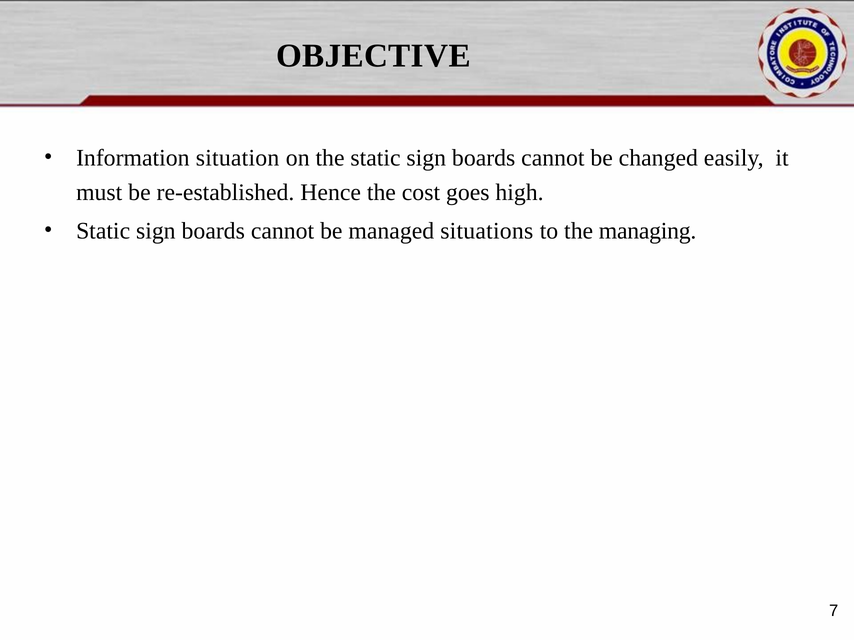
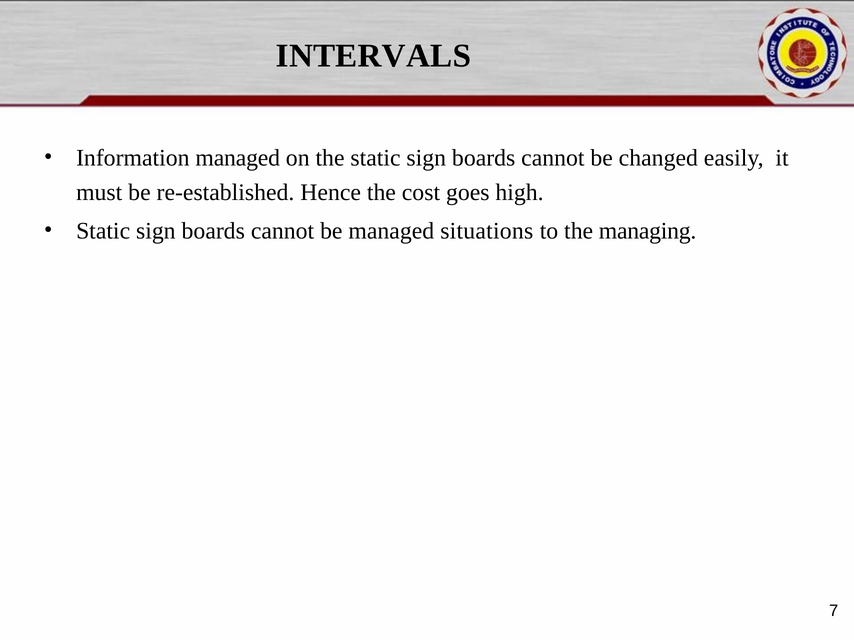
OBJECTIVE: OBJECTIVE -> INTERVALS
Information situation: situation -> managed
